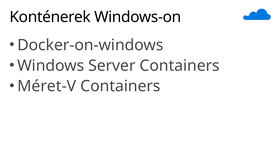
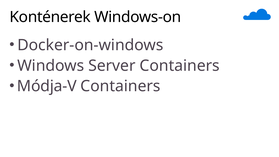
Méret-V: Méret-V -> Módja-V
